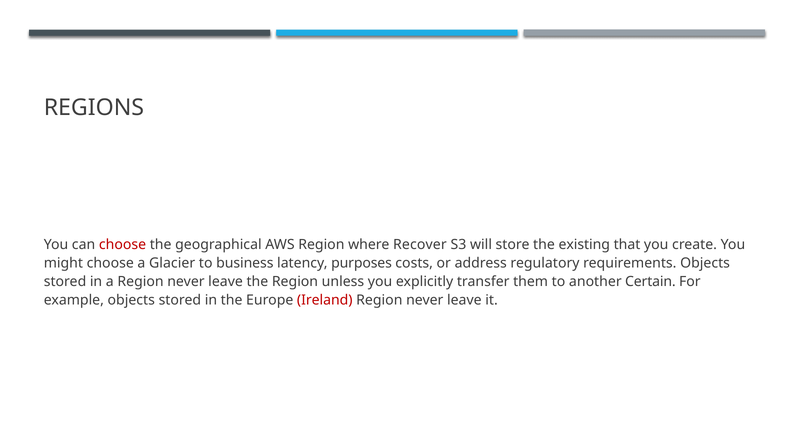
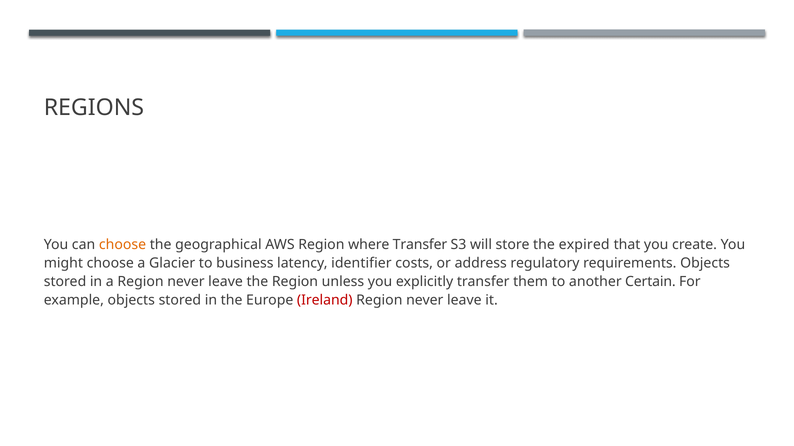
choose at (123, 245) colour: red -> orange
where Recover: Recover -> Transfer
existing: existing -> expired
purposes: purposes -> identifier
